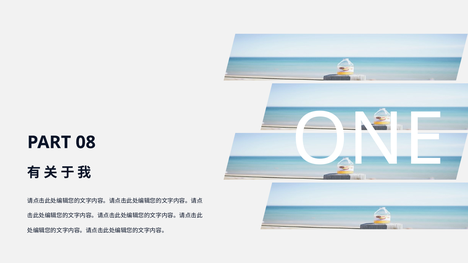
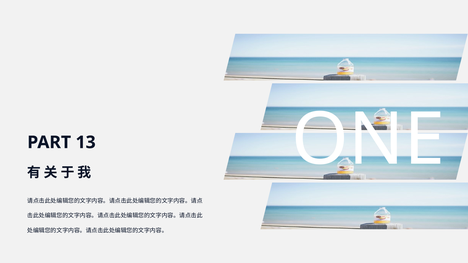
08: 08 -> 13
